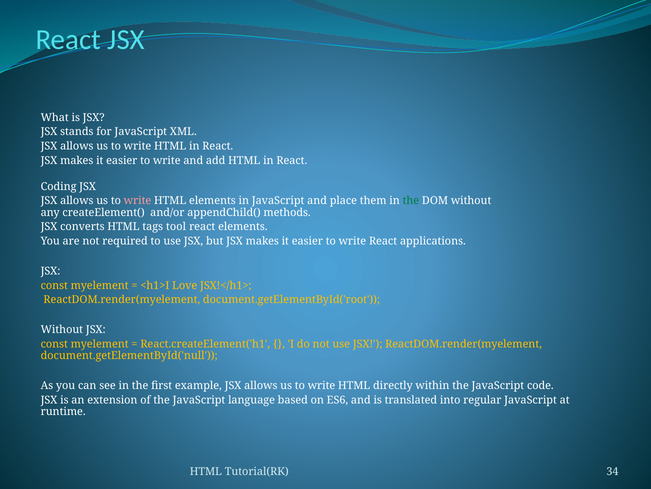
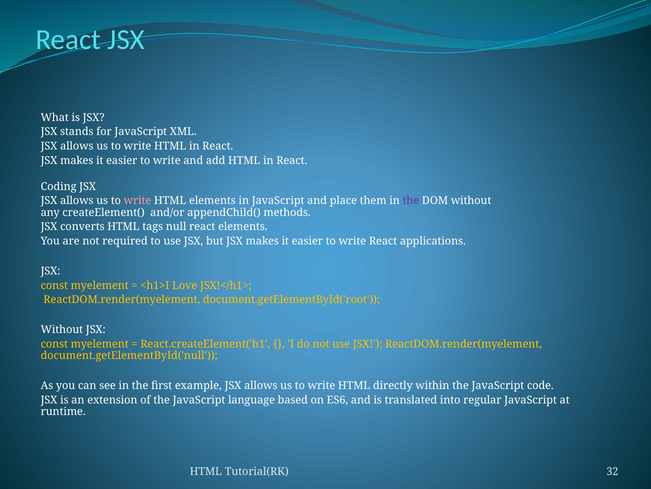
the at (411, 200) colour: green -> purple
tool: tool -> null
34: 34 -> 32
